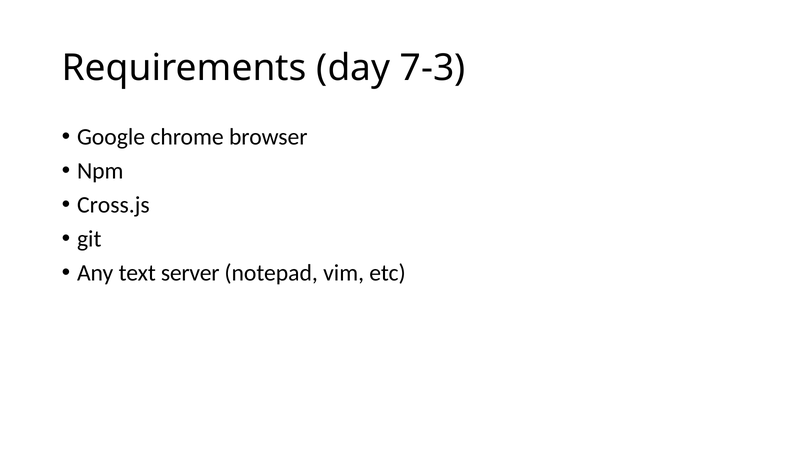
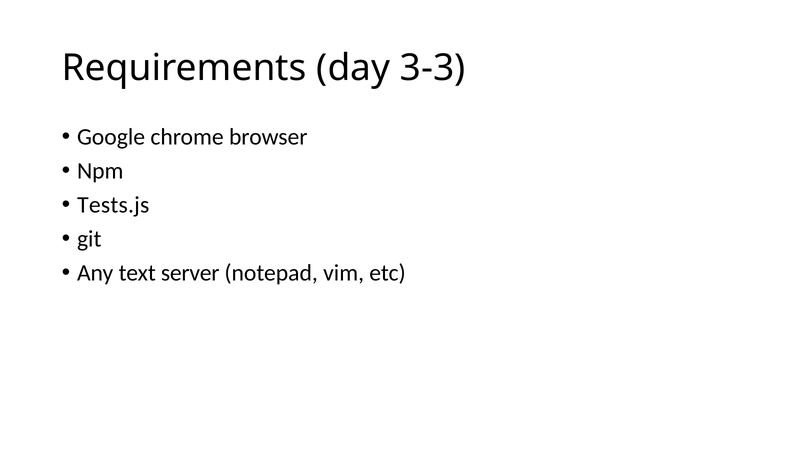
7-3: 7-3 -> 3-3
Cross.js: Cross.js -> Tests.js
